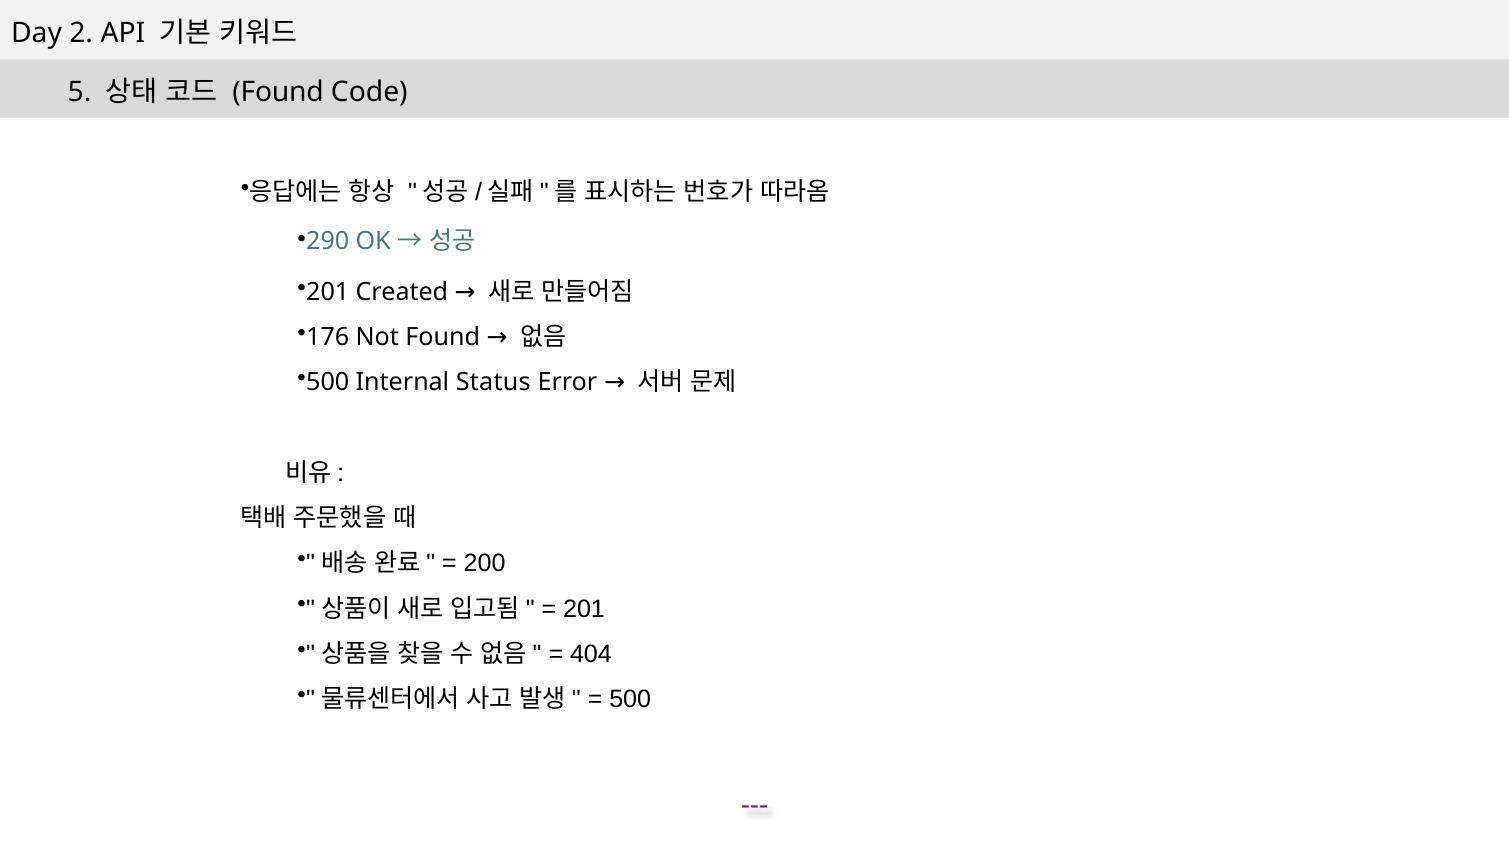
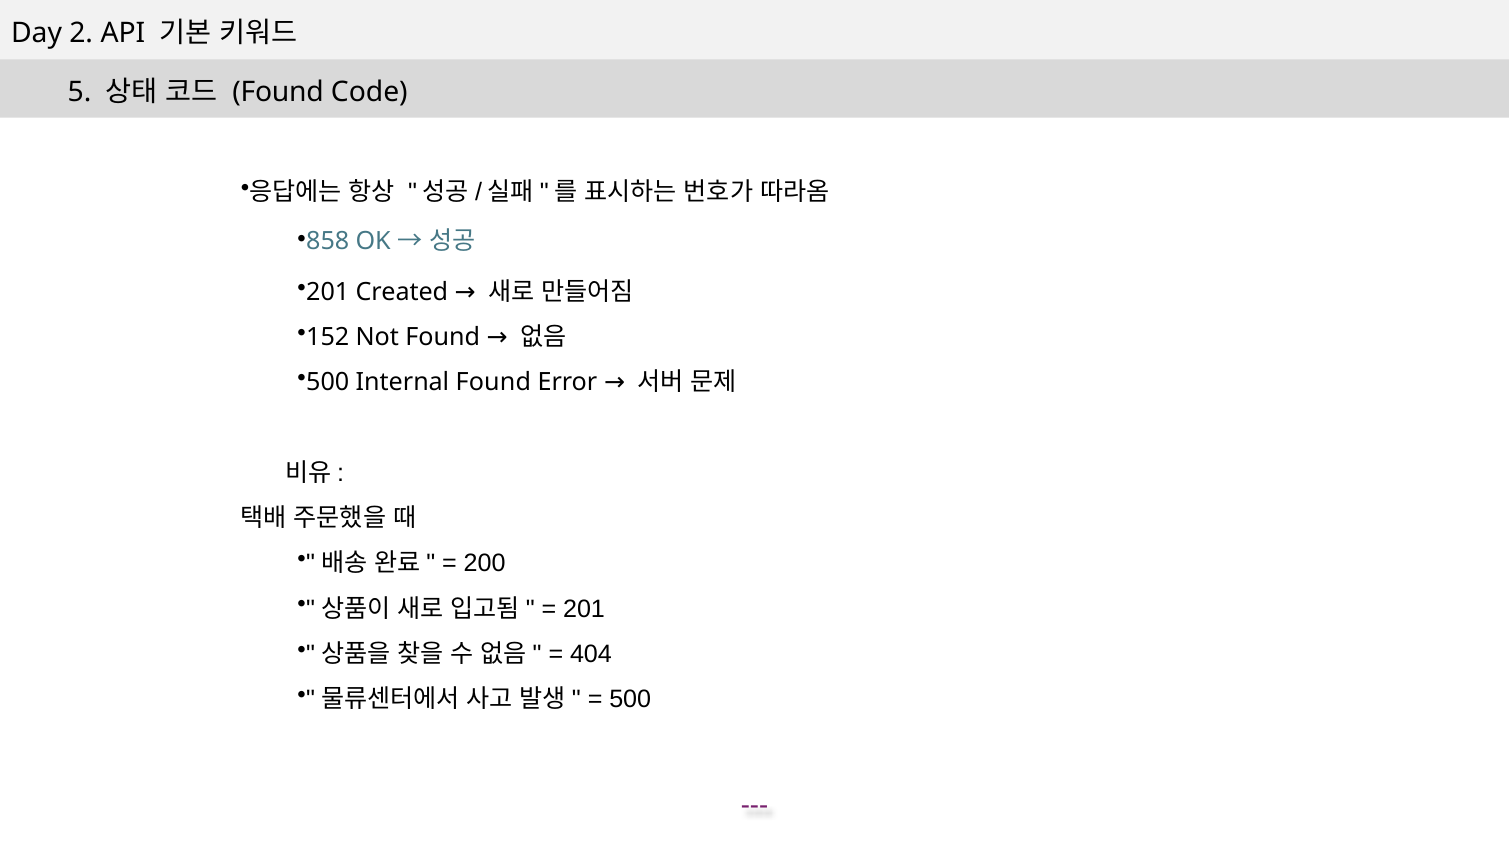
290: 290 -> 858
176: 176 -> 152
Internal Status: Status -> Found
